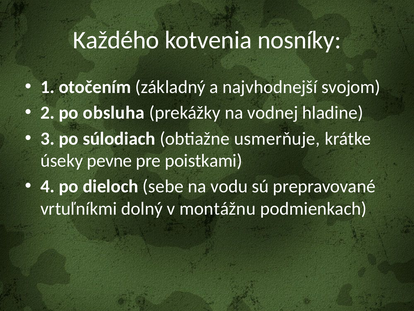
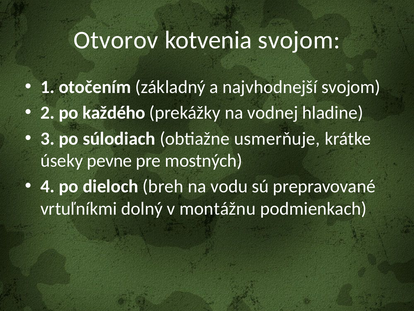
Každého: Každého -> Otvorov
kotvenia nosníky: nosníky -> svojom
obsluha: obsluha -> každého
poistkami: poistkami -> mostných
sebe: sebe -> breh
